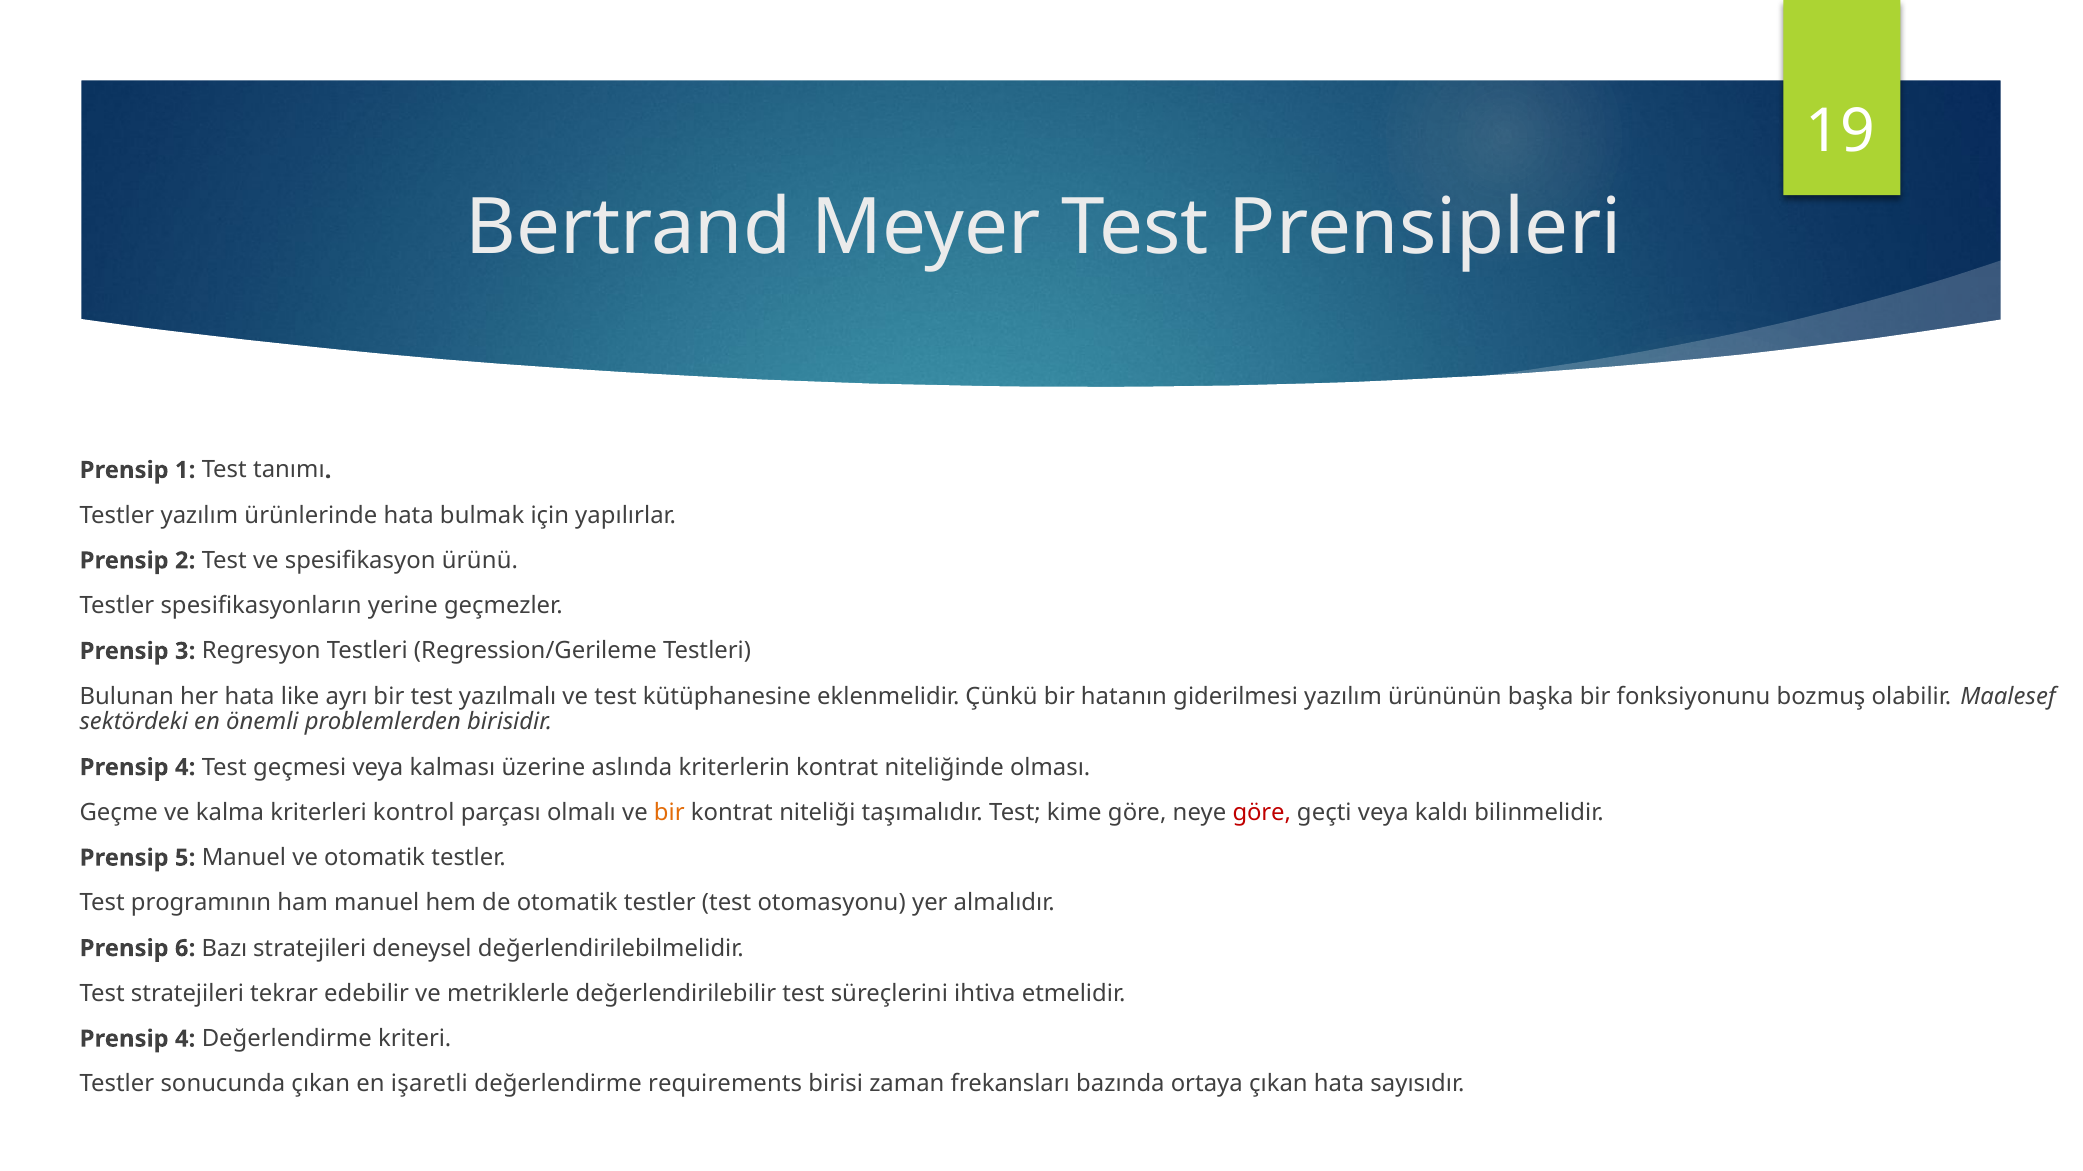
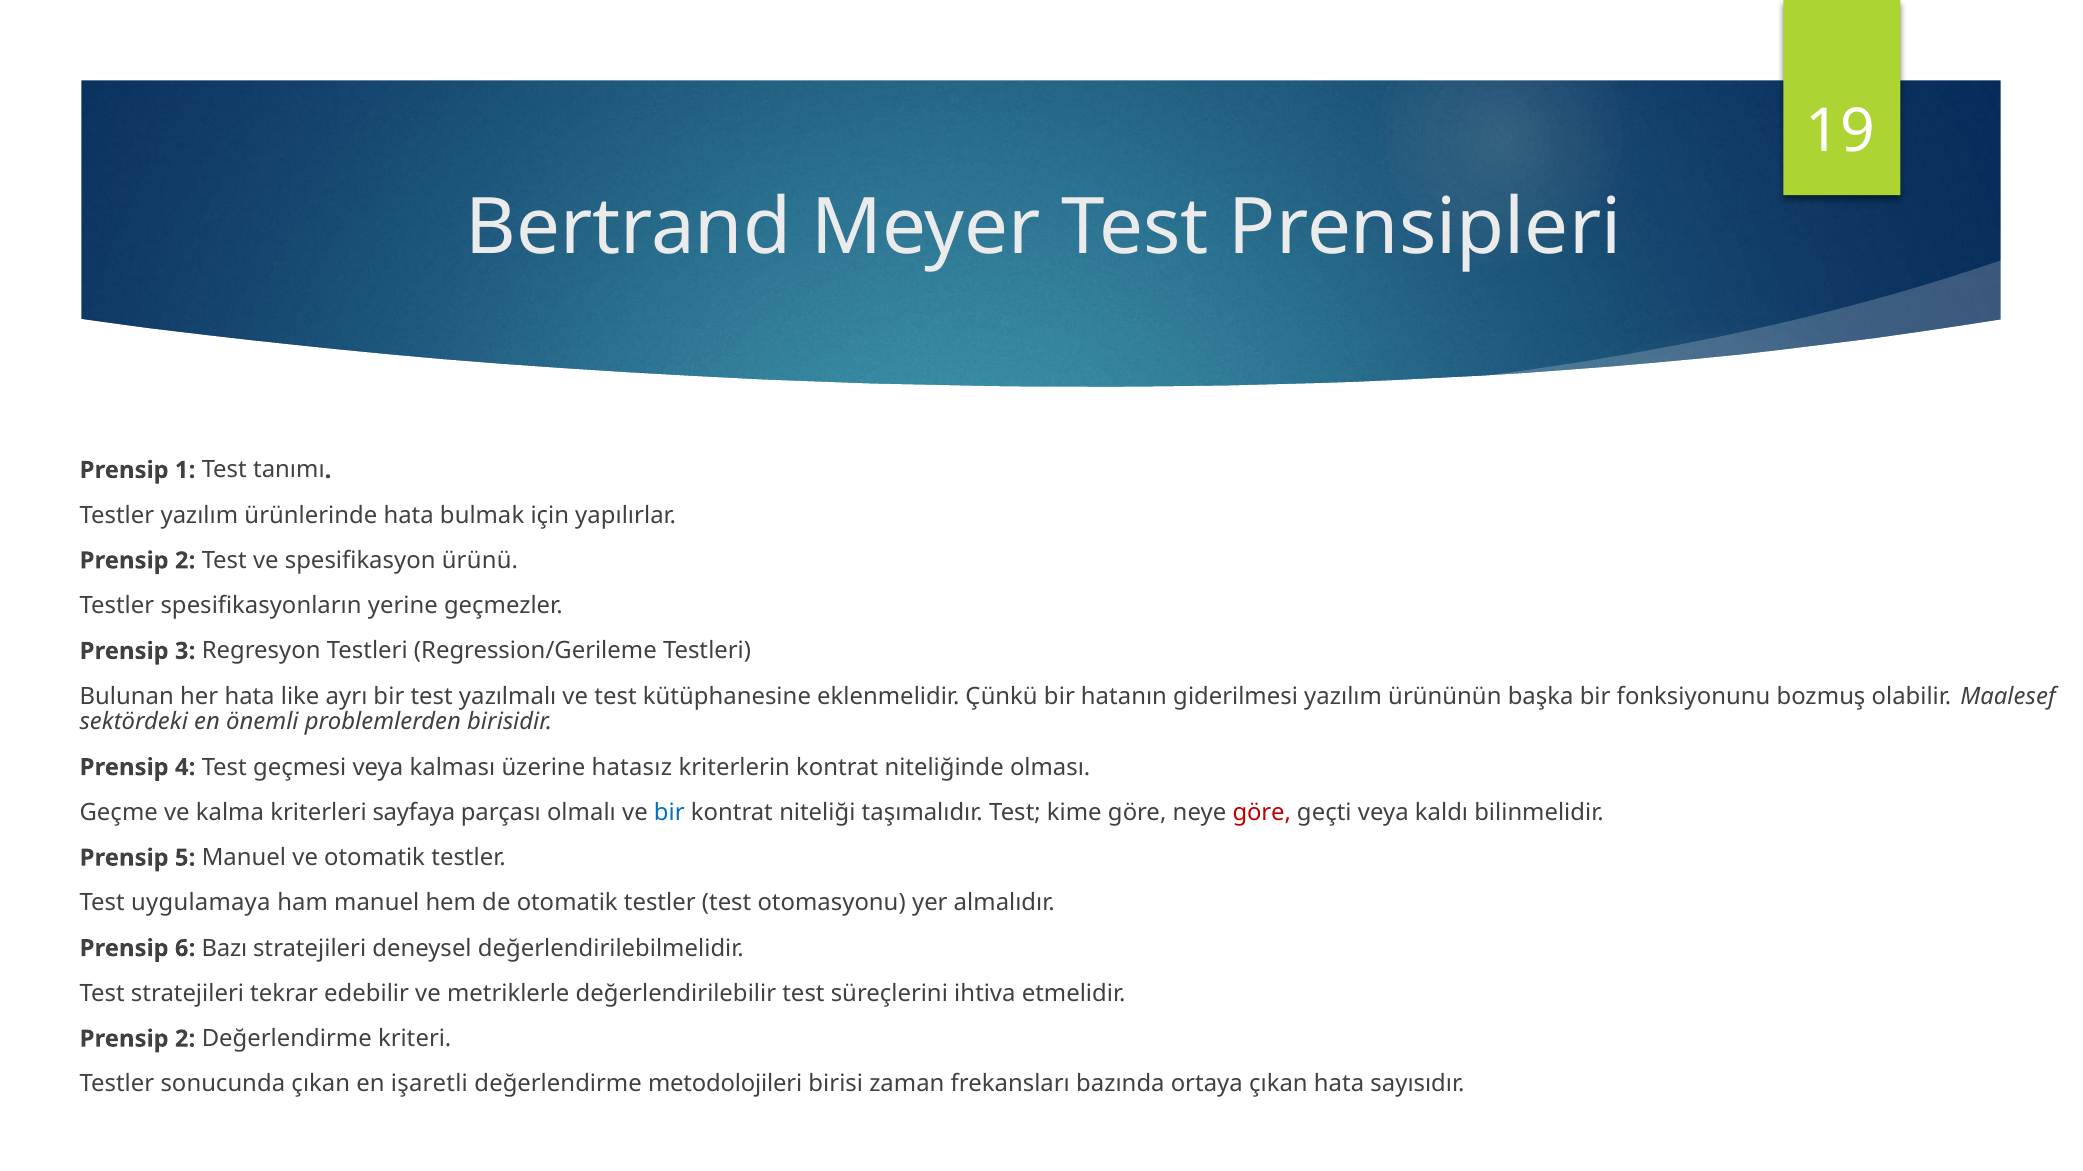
aslında: aslında -> hatasız
kontrol: kontrol -> sayfaya
bir at (669, 813) colour: orange -> blue
programının: programının -> uygulamaya
4 at (185, 1039): 4 -> 2
requirements: requirements -> metodolojileri
